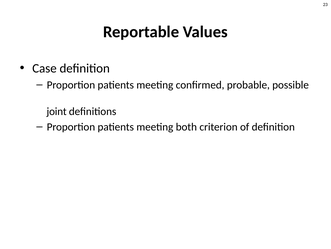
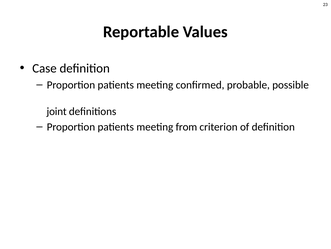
both: both -> from
